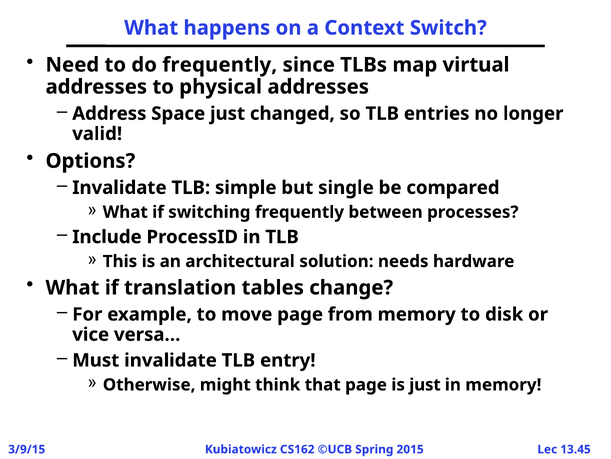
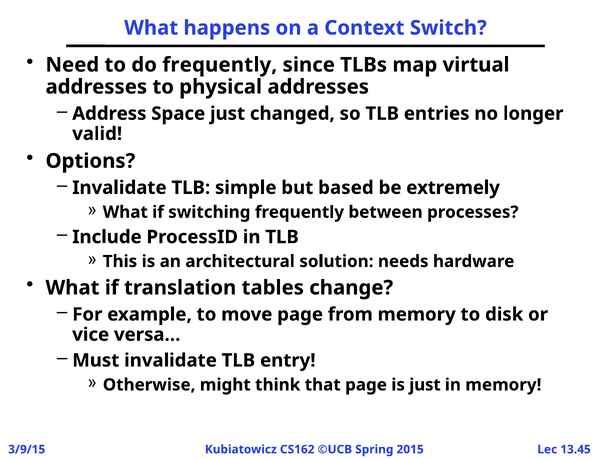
single: single -> based
compared: compared -> extremely
